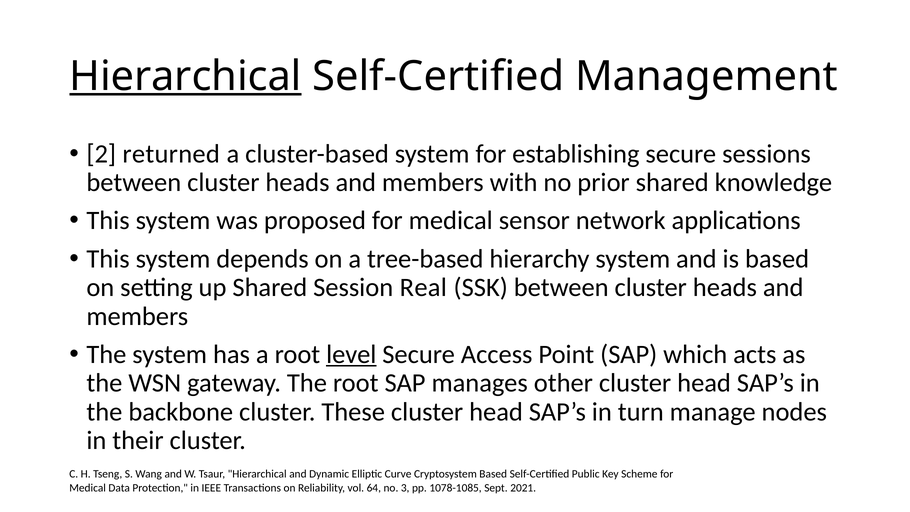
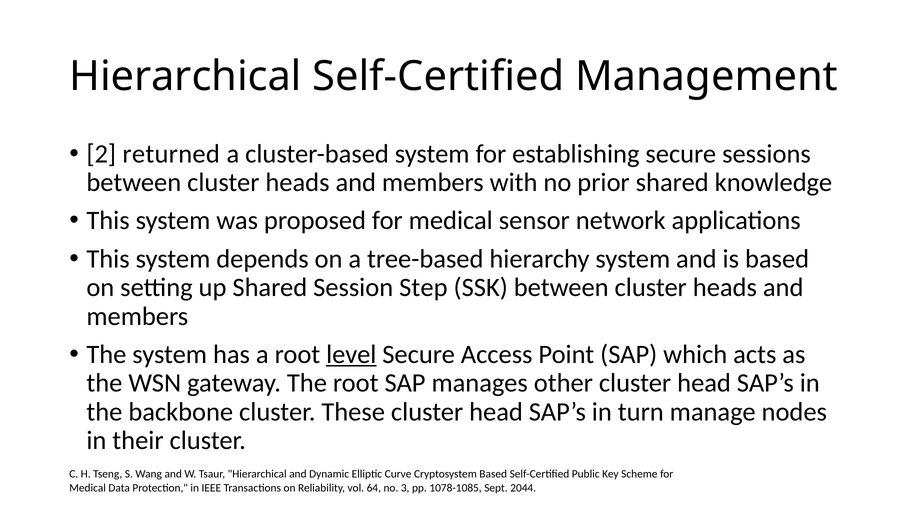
Hierarchical at (185, 76) underline: present -> none
Real: Real -> Step
2021: 2021 -> 2044
